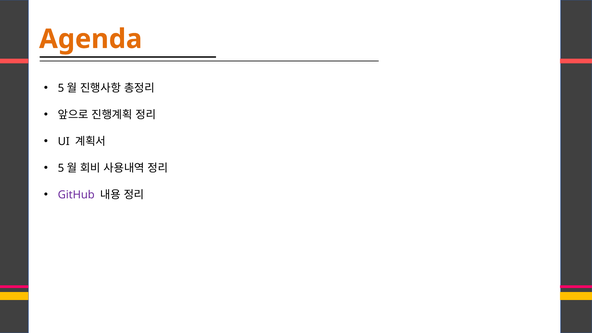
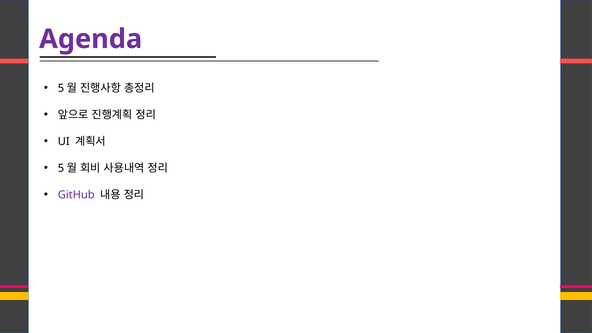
Agenda colour: orange -> purple
